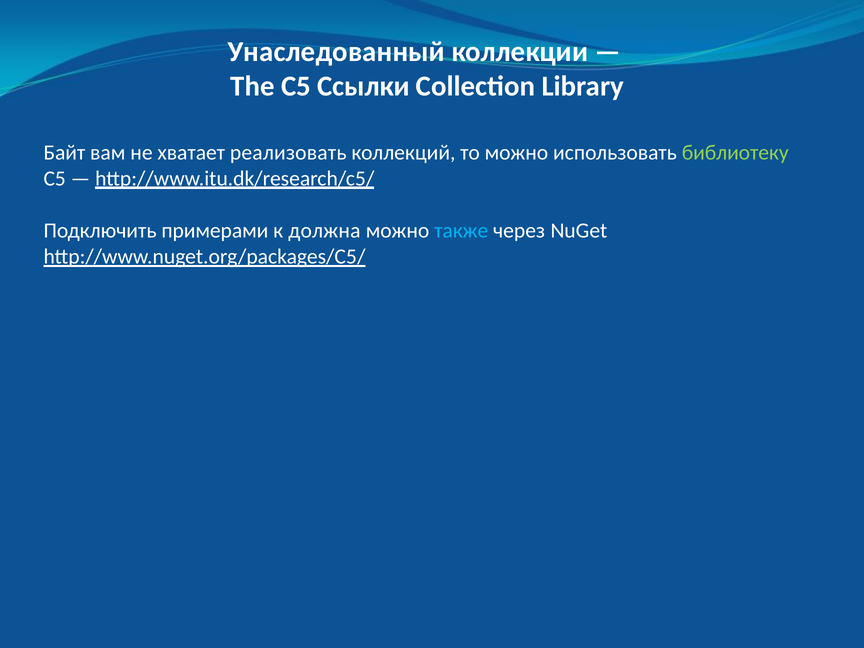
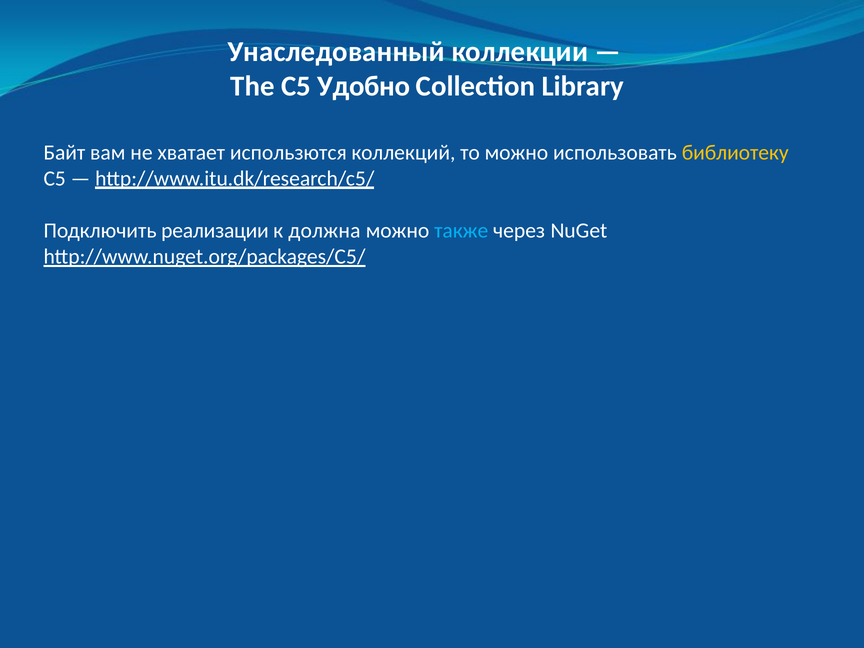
Ссылки: Ссылки -> Удобно
реализовать: реализовать -> использются
библиотеку colour: light green -> yellow
примерами: примерами -> реализации
